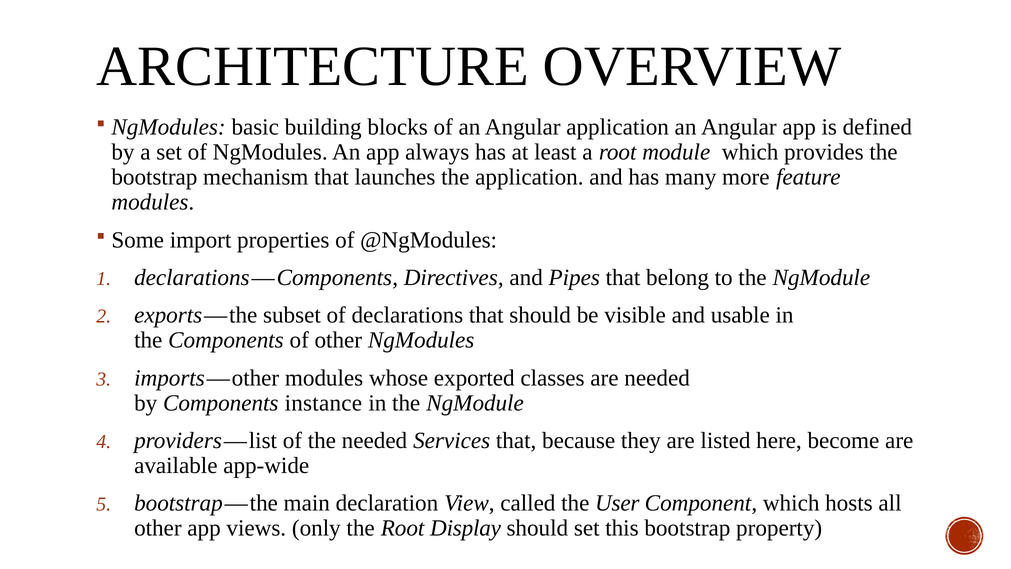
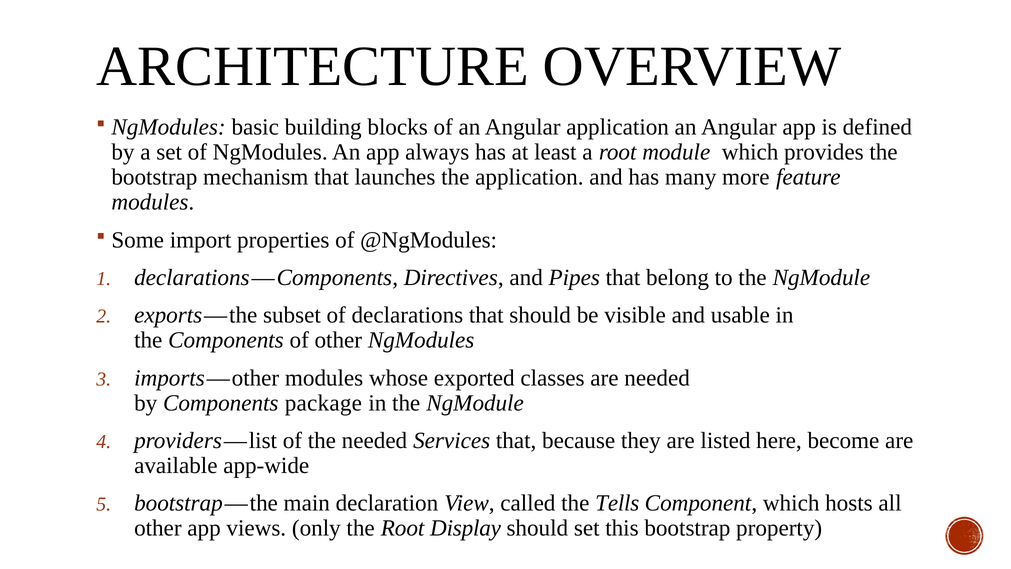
instance: instance -> package
User: User -> Tells
